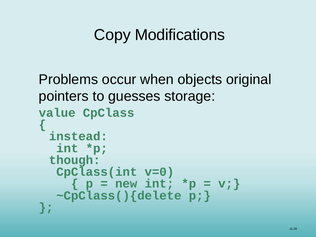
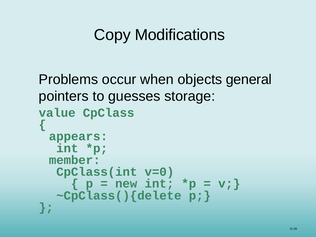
original: original -> general
instead: instead -> appears
though: though -> member
